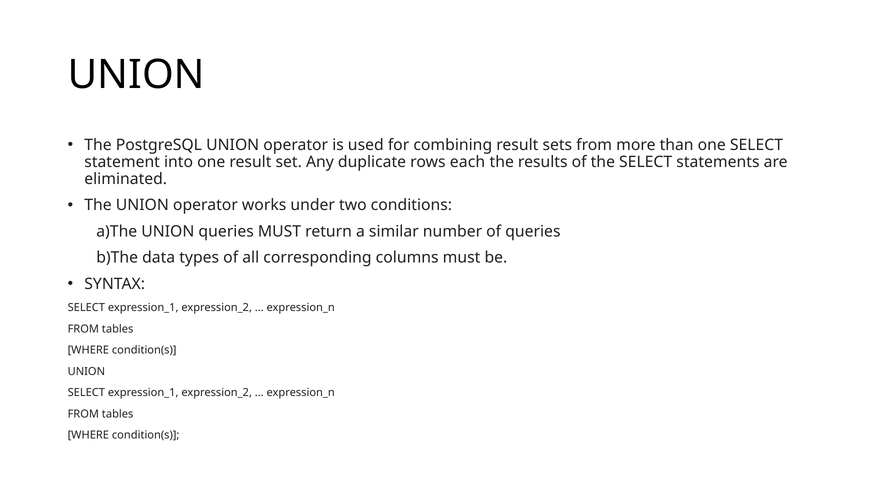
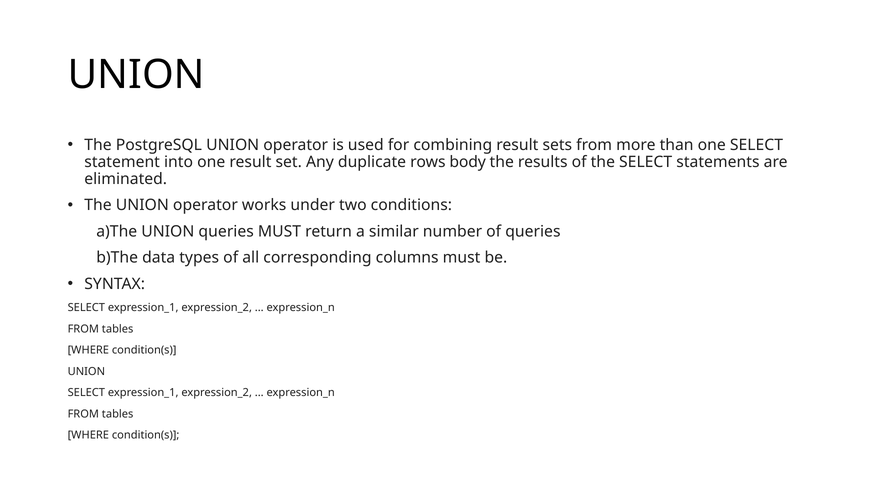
each: each -> body
